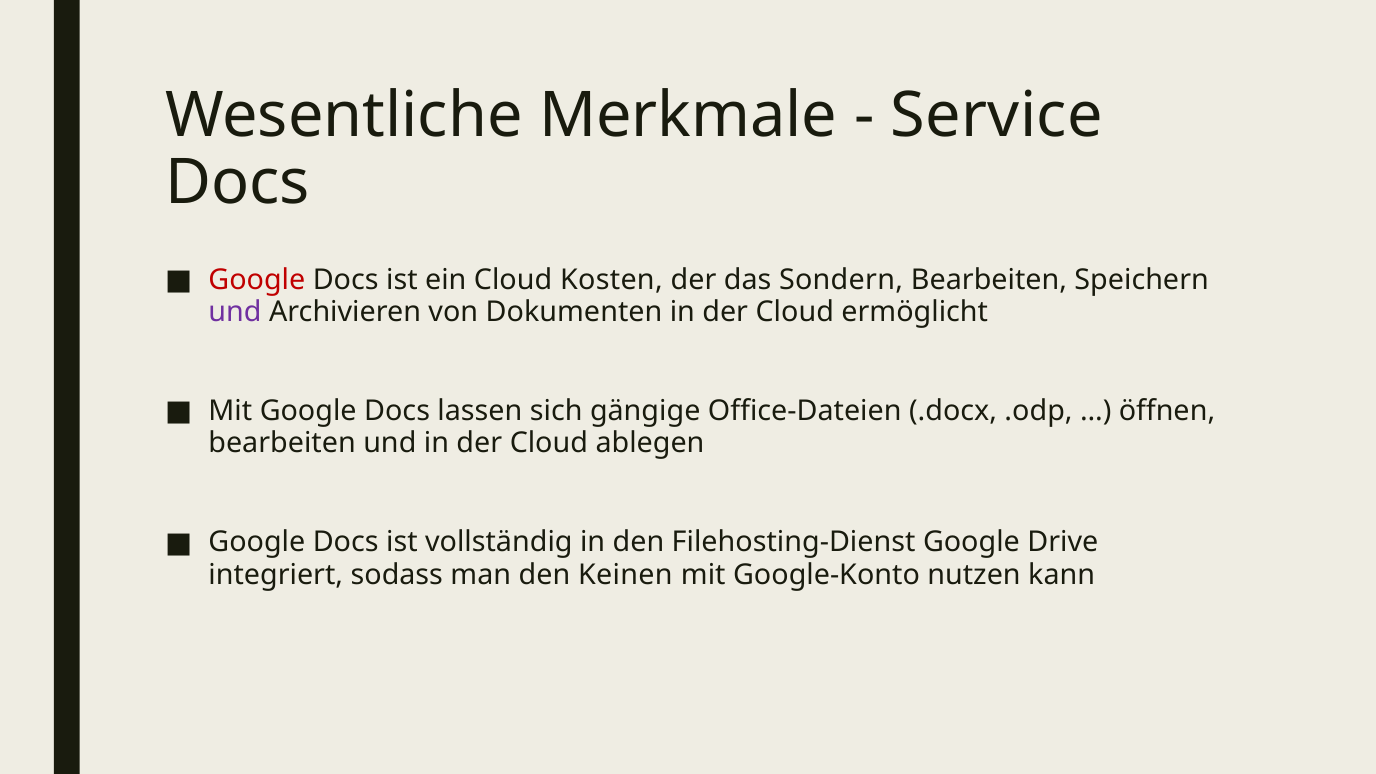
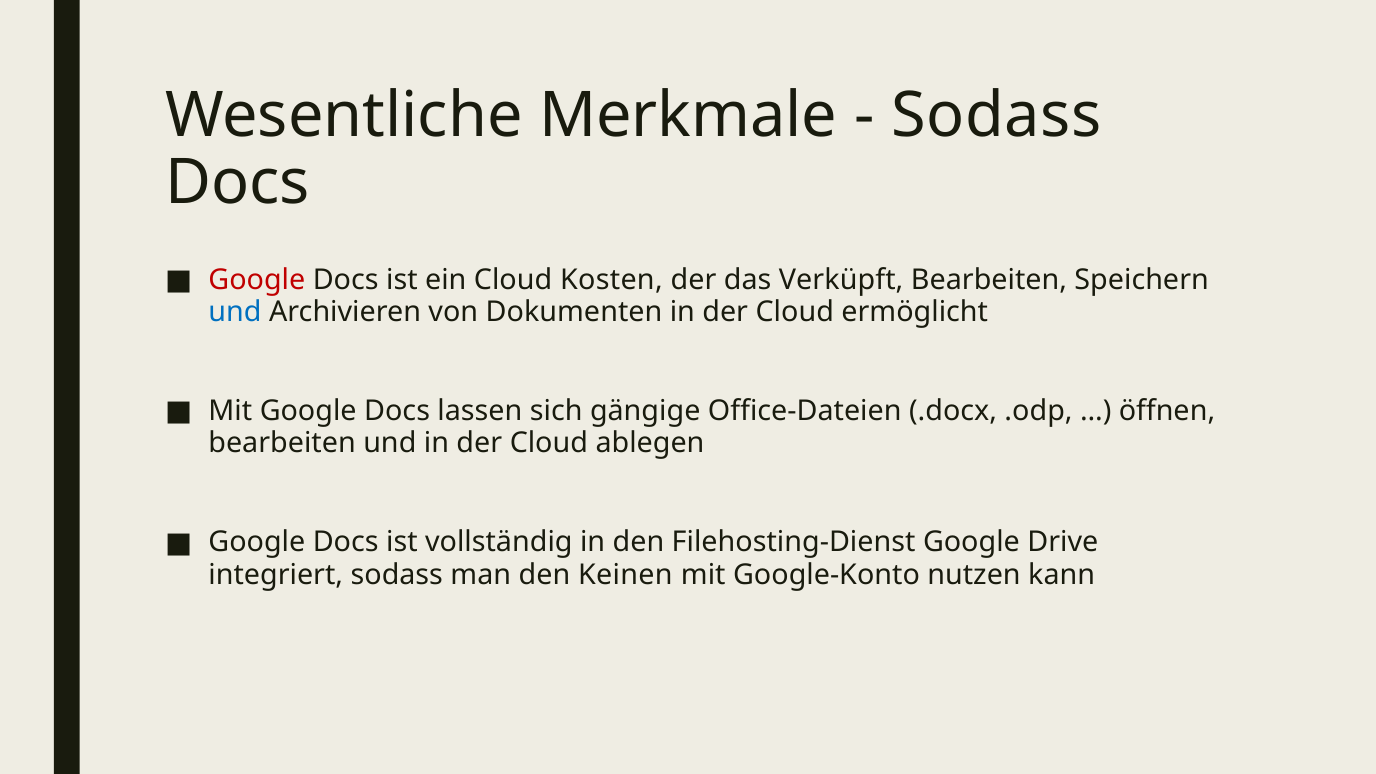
Service at (997, 116): Service -> Sodass
Sondern: Sondern -> Verküpft
und at (235, 312) colour: purple -> blue
